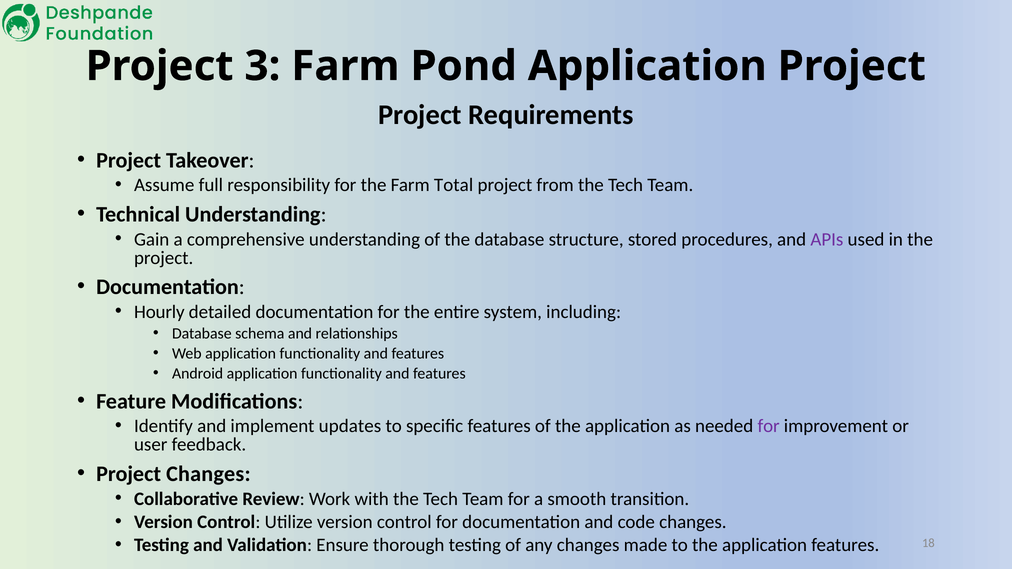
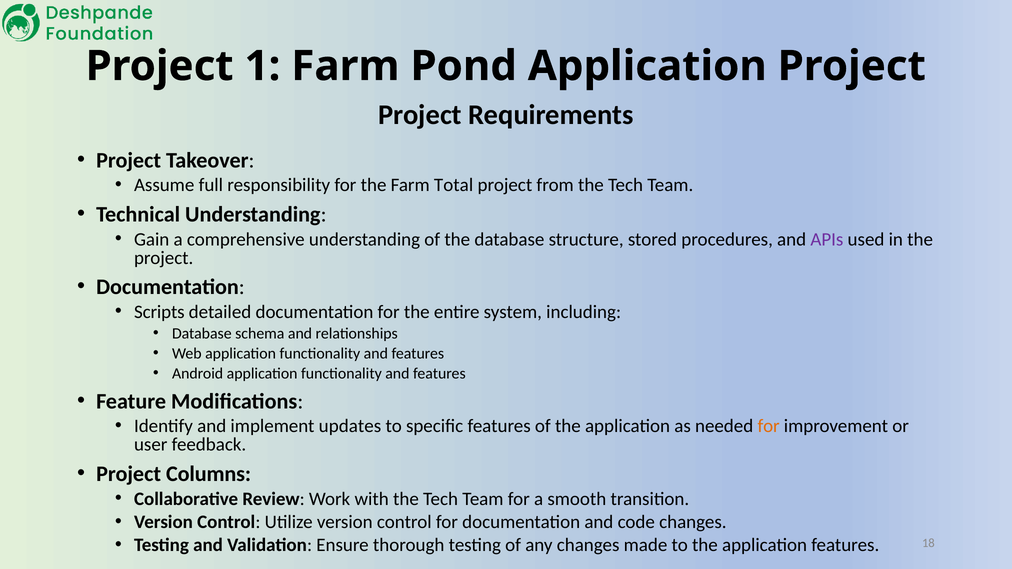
3: 3 -> 1
Hourly: Hourly -> Scripts
for at (769, 426) colour: purple -> orange
Project Changes: Changes -> Columns
